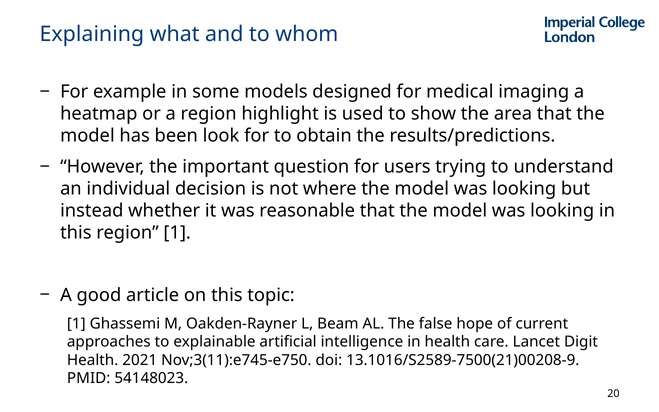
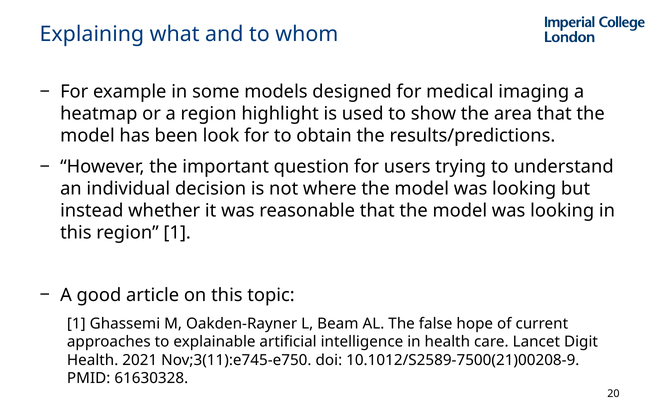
13.1016/S2589-7500(21)00208-9: 13.1016/S2589-7500(21)00208-9 -> 10.1012/S2589-7500(21)00208-9
54148023: 54148023 -> 61630328
